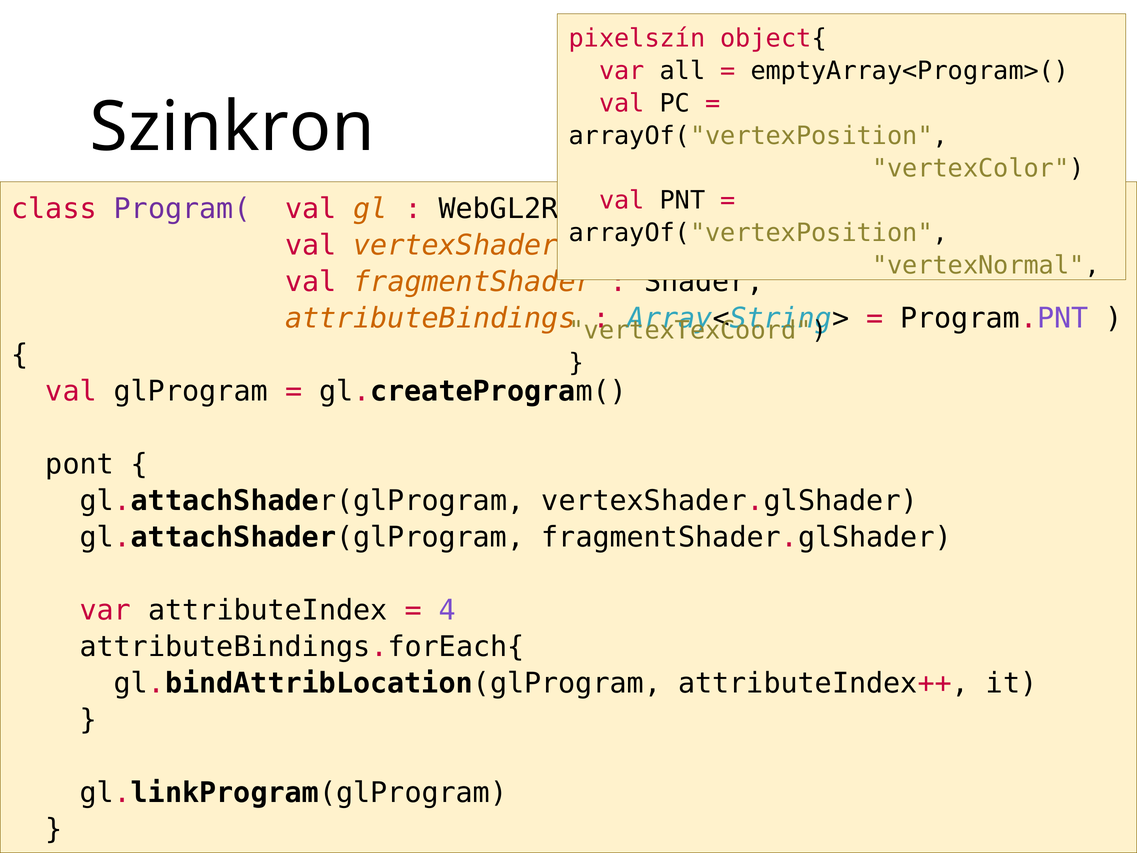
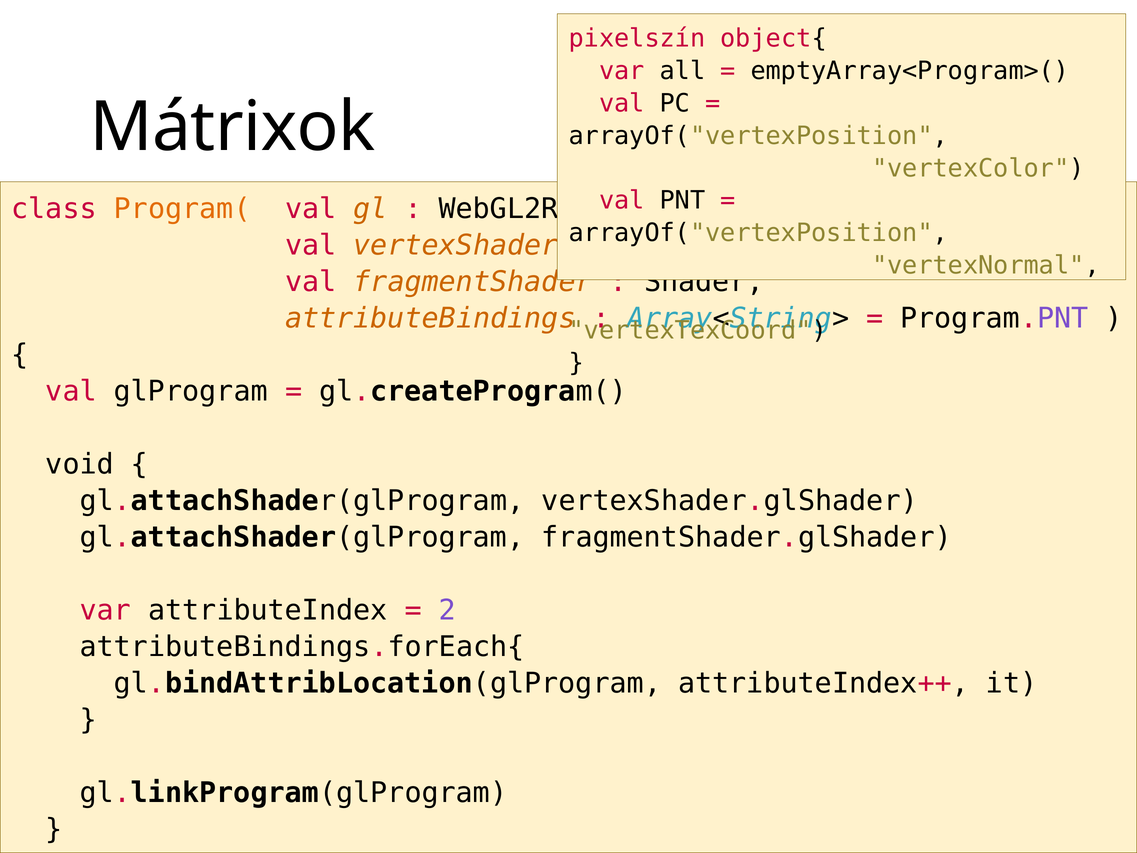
Szinkron: Szinkron -> Mátrixok
Program( colour: purple -> orange
pont: pont -> void
4: 4 -> 2
